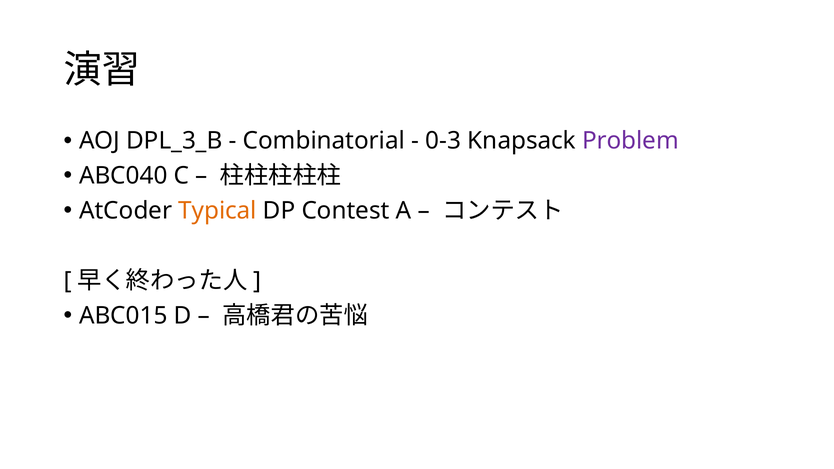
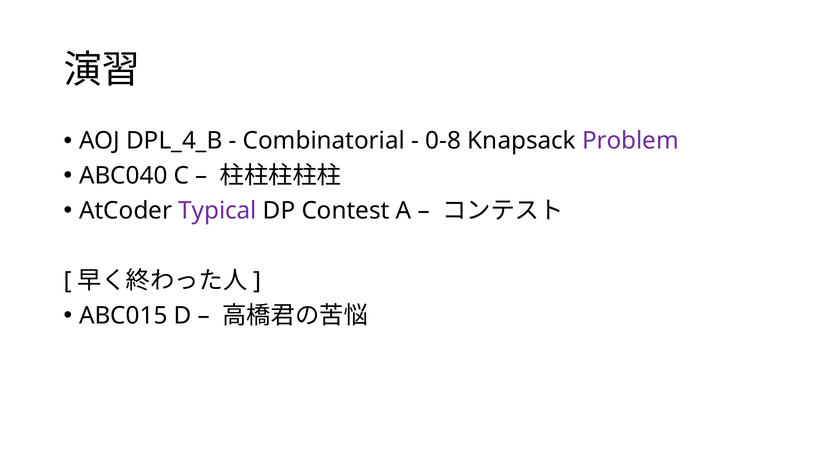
DPL_3_B: DPL_3_B -> DPL_4_B
0-3: 0-3 -> 0-8
Typical colour: orange -> purple
